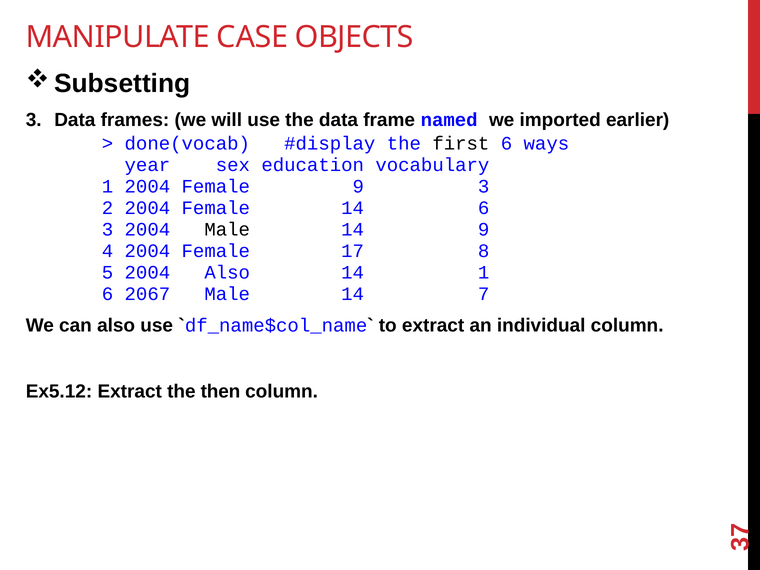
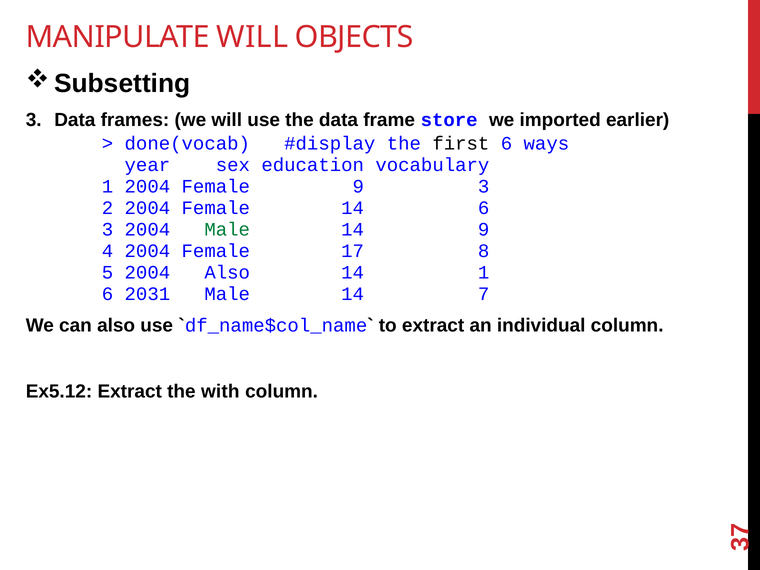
MANIPULATE CASE: CASE -> WILL
named: named -> store
Male at (227, 229) colour: black -> green
2067: 2067 -> 2031
then: then -> with
